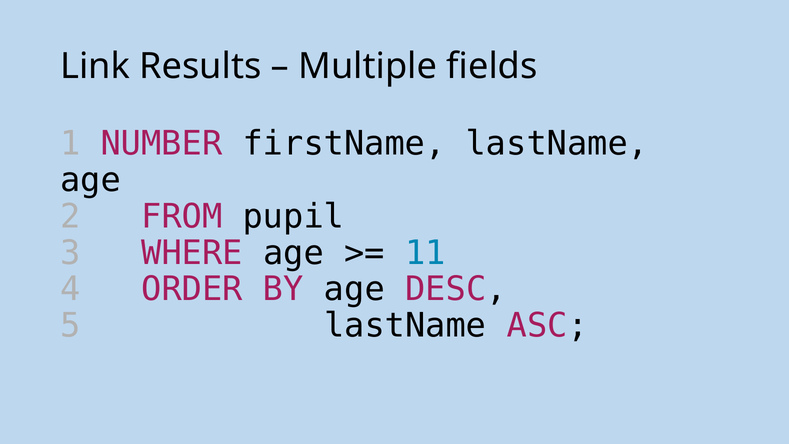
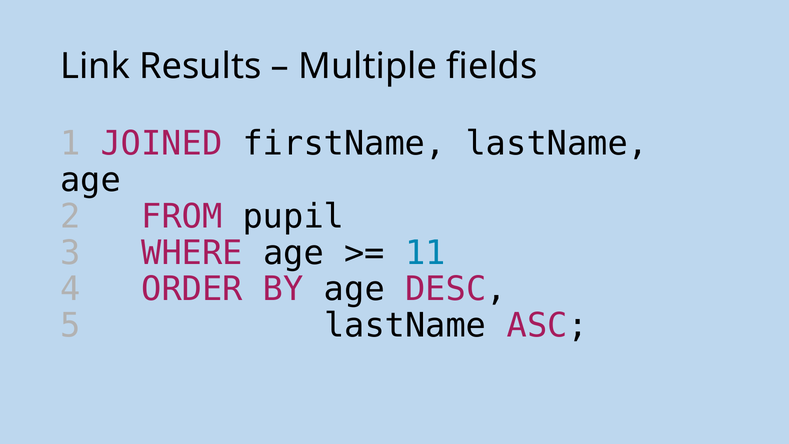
NUMBER: NUMBER -> JOINED
